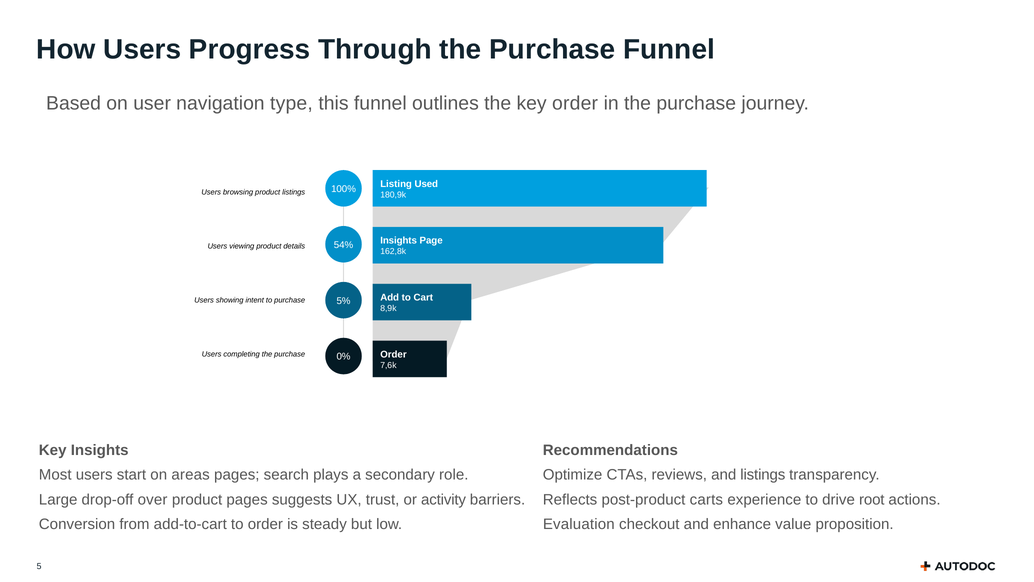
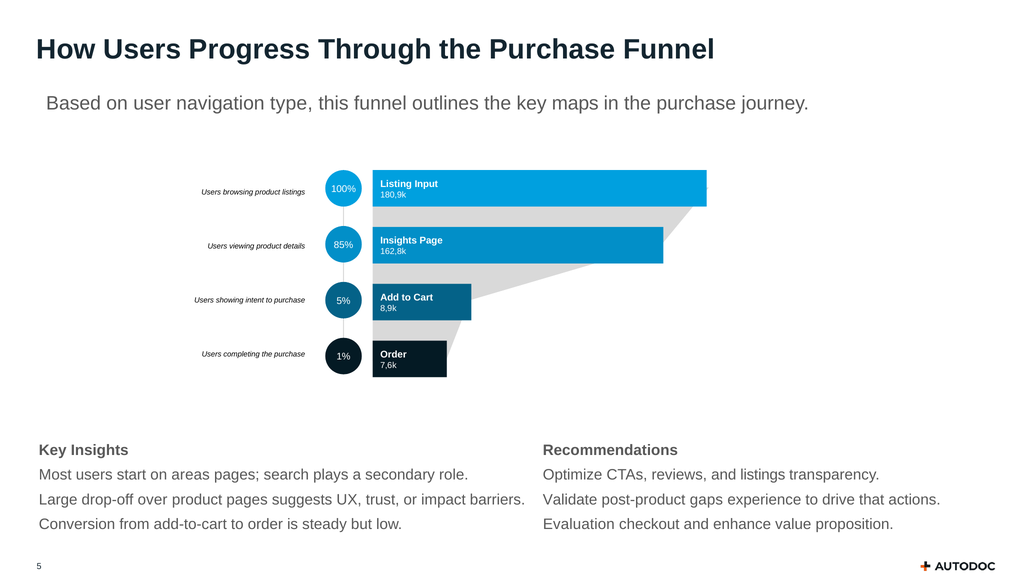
key order: order -> maps
Used: Used -> Input
54%: 54% -> 85%
0%: 0% -> 1%
activity: activity -> impact
Reflects: Reflects -> Validate
carts: carts -> gaps
root: root -> that
